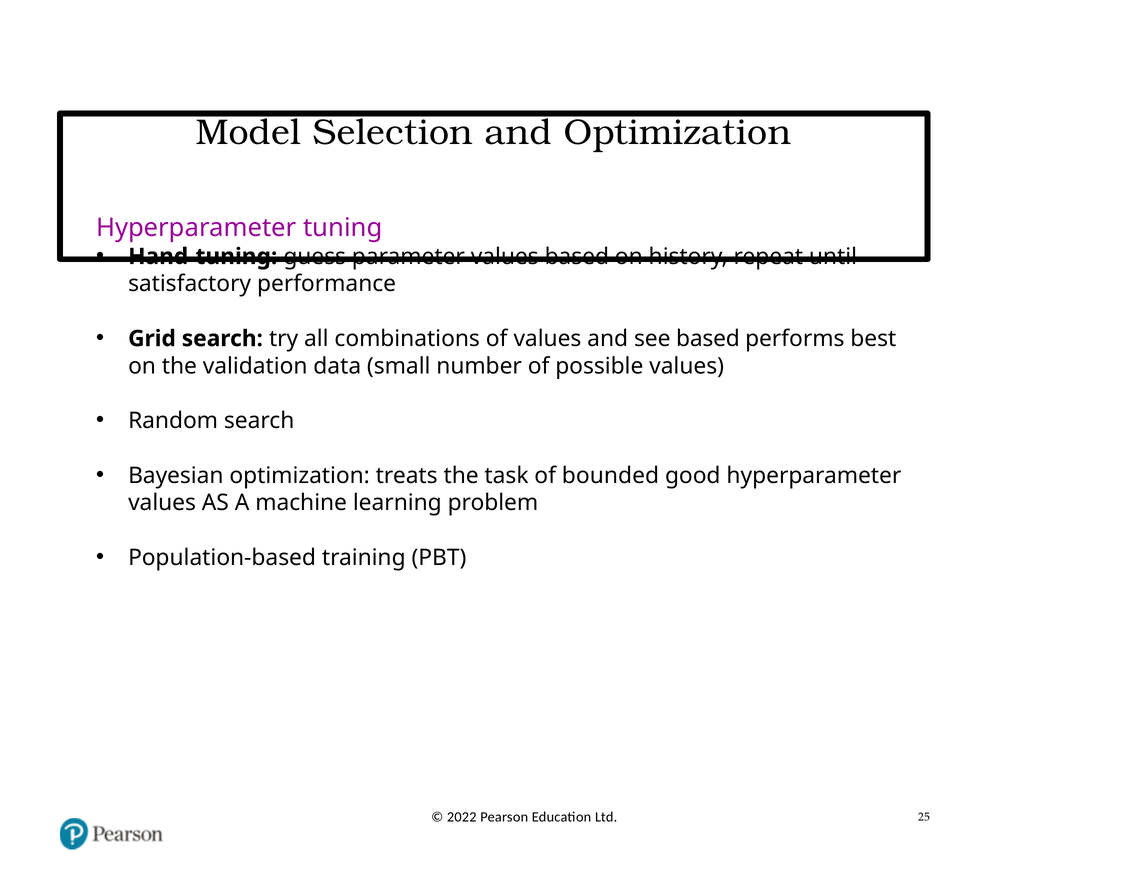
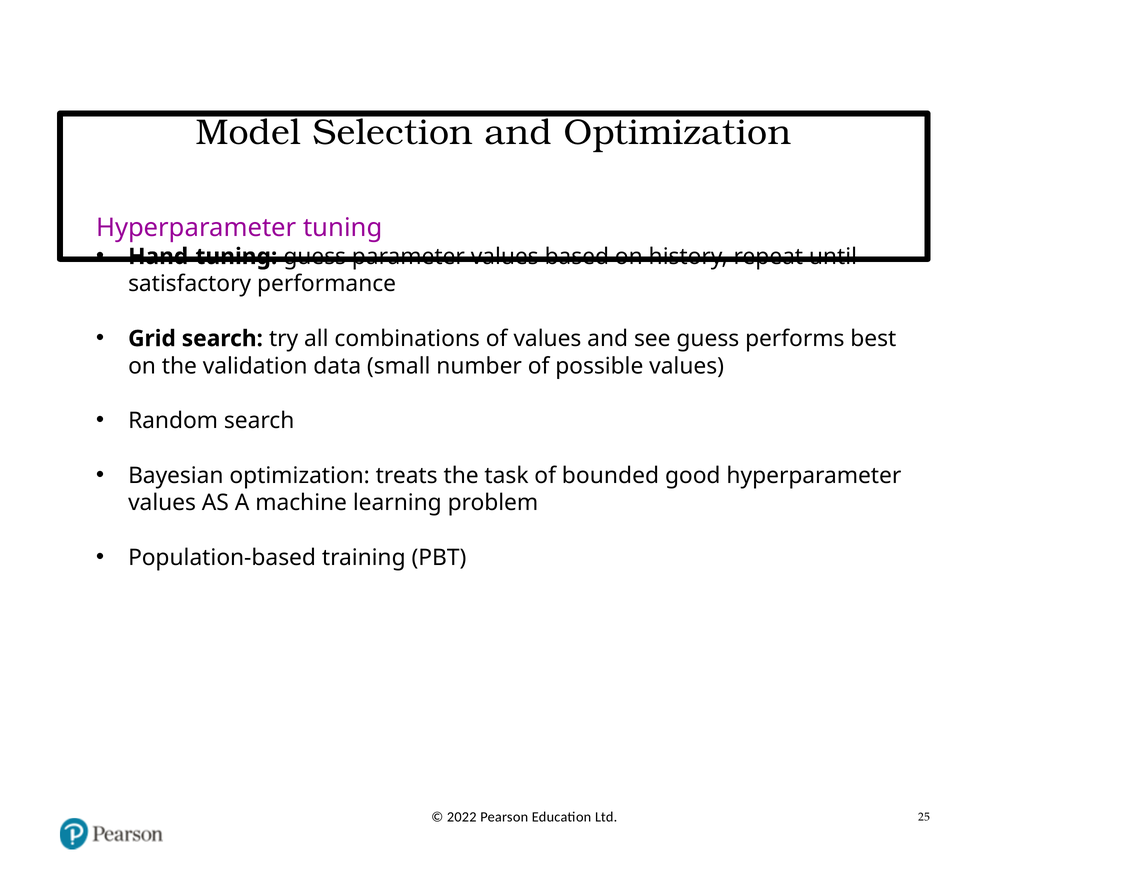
see based: based -> guess
